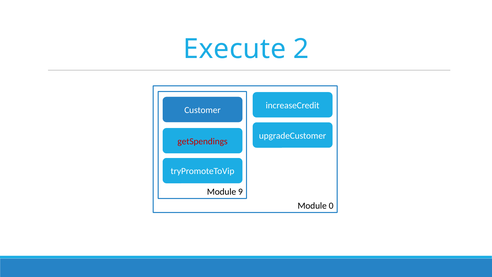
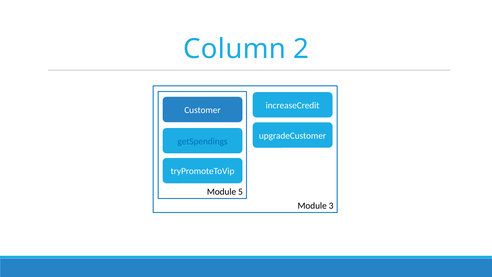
Execute: Execute -> Column
getSpendings colour: red -> blue
9: 9 -> 5
0: 0 -> 3
